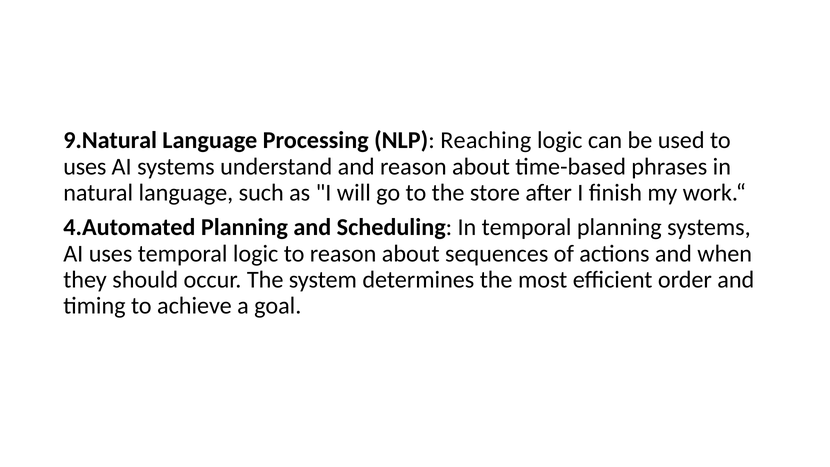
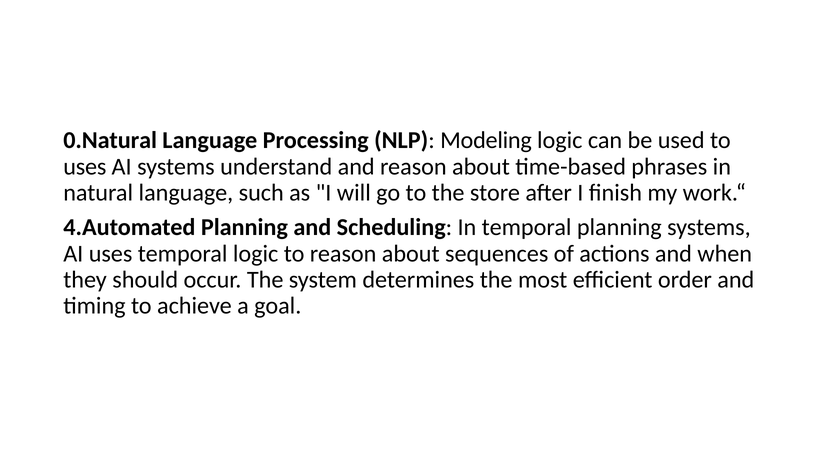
9.Natural: 9.Natural -> 0.Natural
Reaching: Reaching -> Modeling
